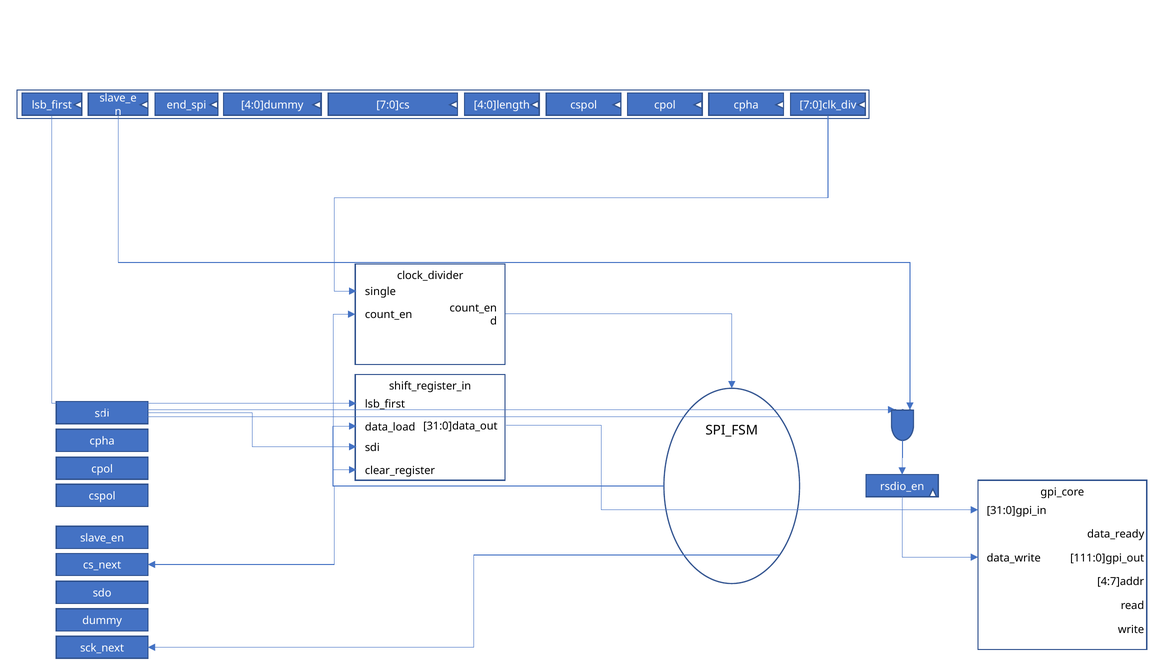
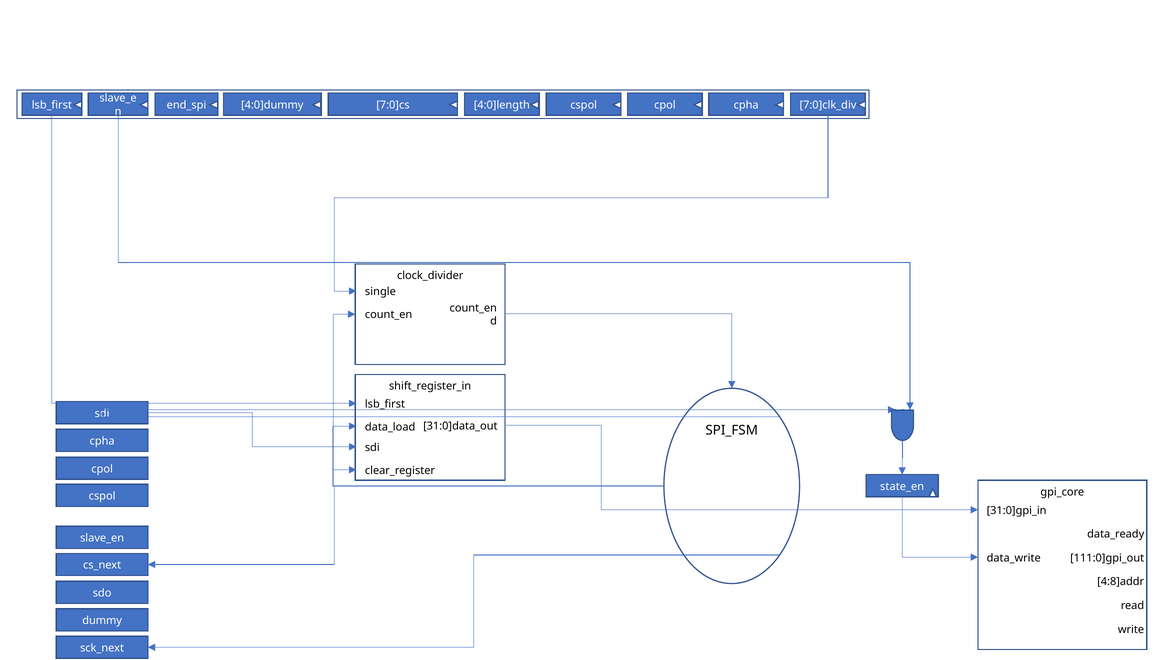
rsdio_en: rsdio_en -> state_en
4:7]addr: 4:7]addr -> 4:8]addr
